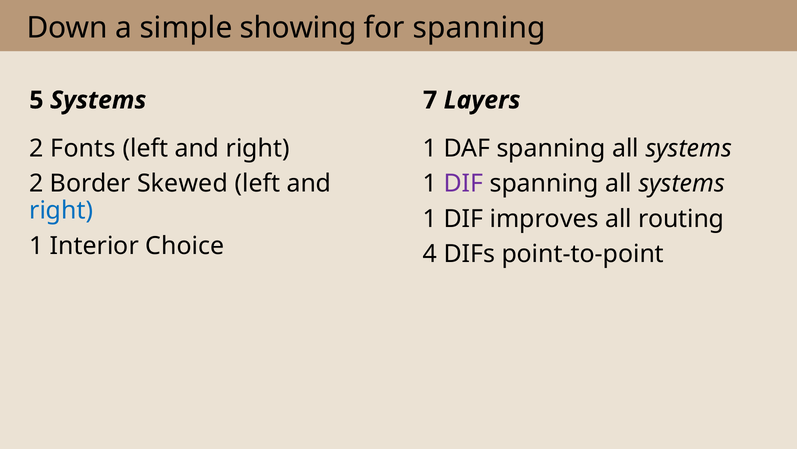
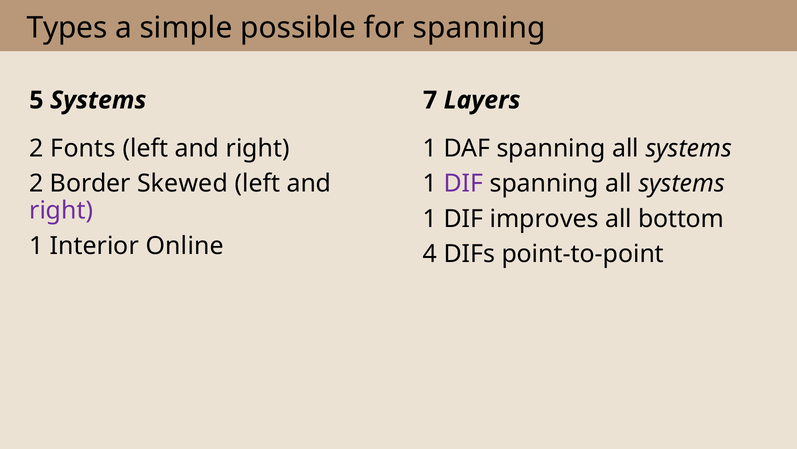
Down: Down -> Types
showing: showing -> possible
right at (61, 210) colour: blue -> purple
routing: routing -> bottom
Choice: Choice -> Online
